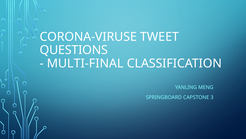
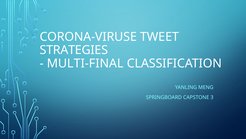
QUESTIONS: QUESTIONS -> STRATEGIES
